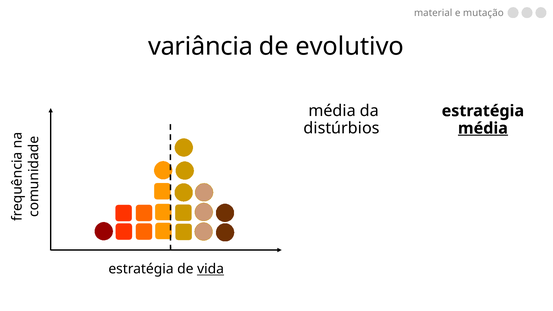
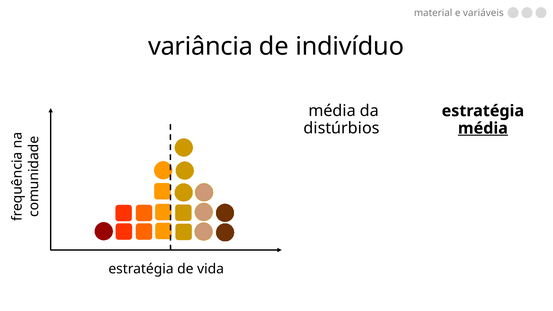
mutação: mutação -> variáveis
evolutivo: evolutivo -> indivíduo
vida underline: present -> none
